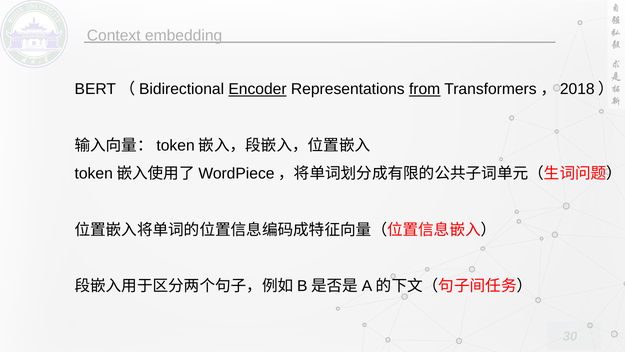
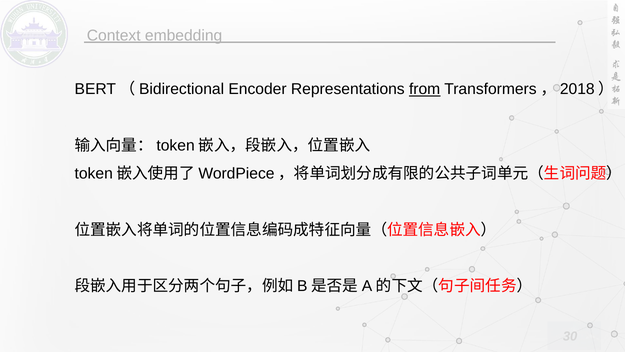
Encoder underline: present -> none
